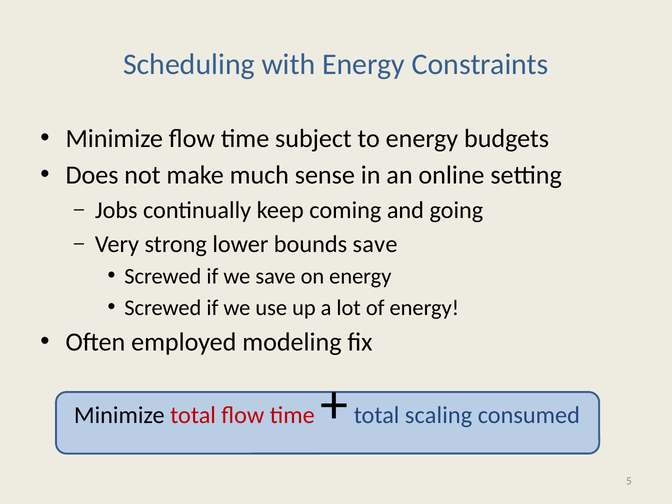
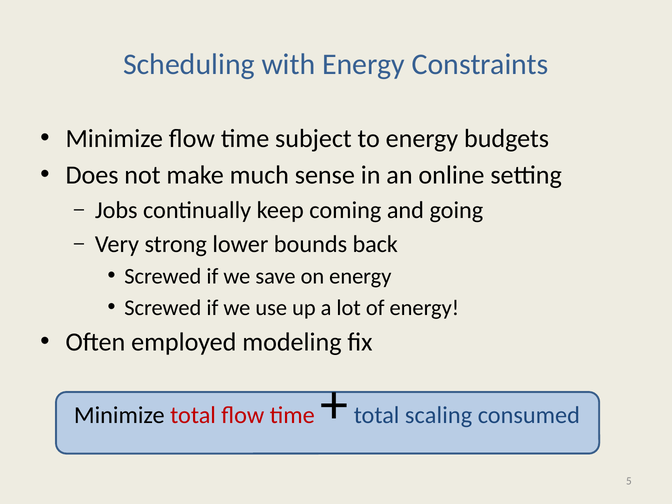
bounds save: save -> back
